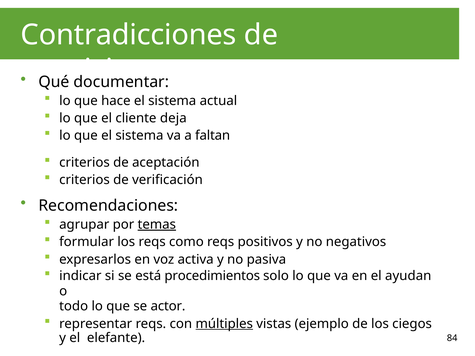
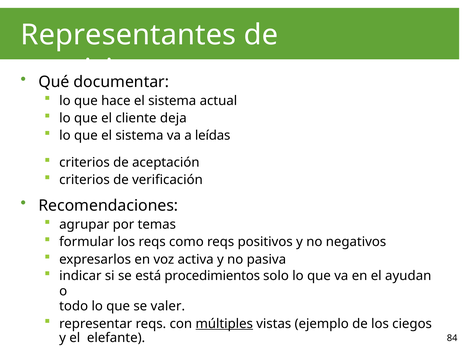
Contradicciones: Contradicciones -> Representantes
faltan: faltan -> leídas
temas underline: present -> none
actor: actor -> valer
